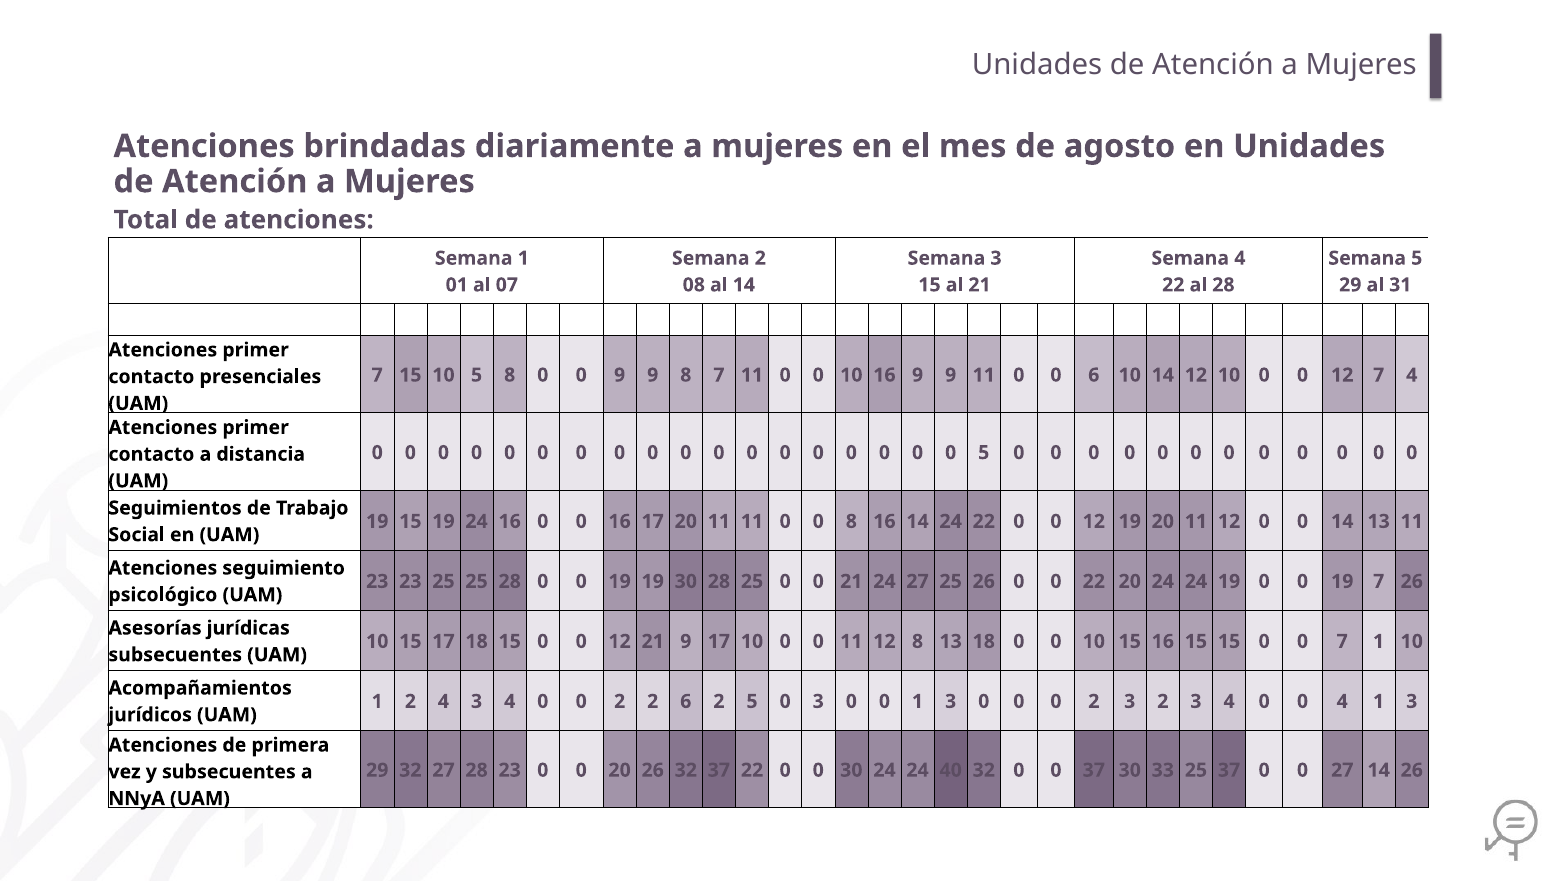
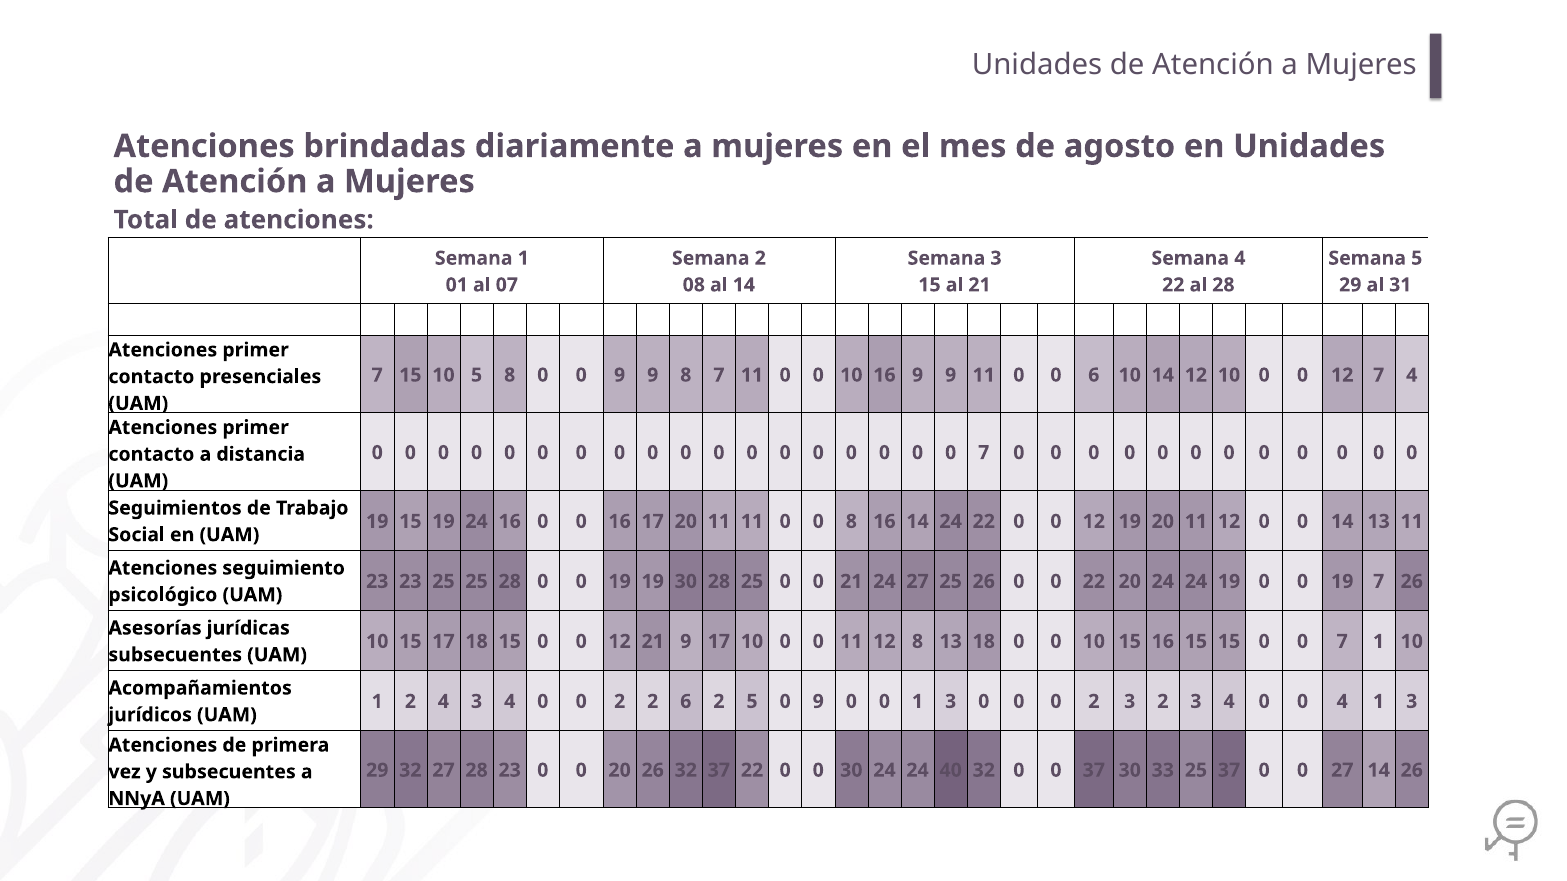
0 0 0 5: 5 -> 7
5 0 3: 3 -> 9
